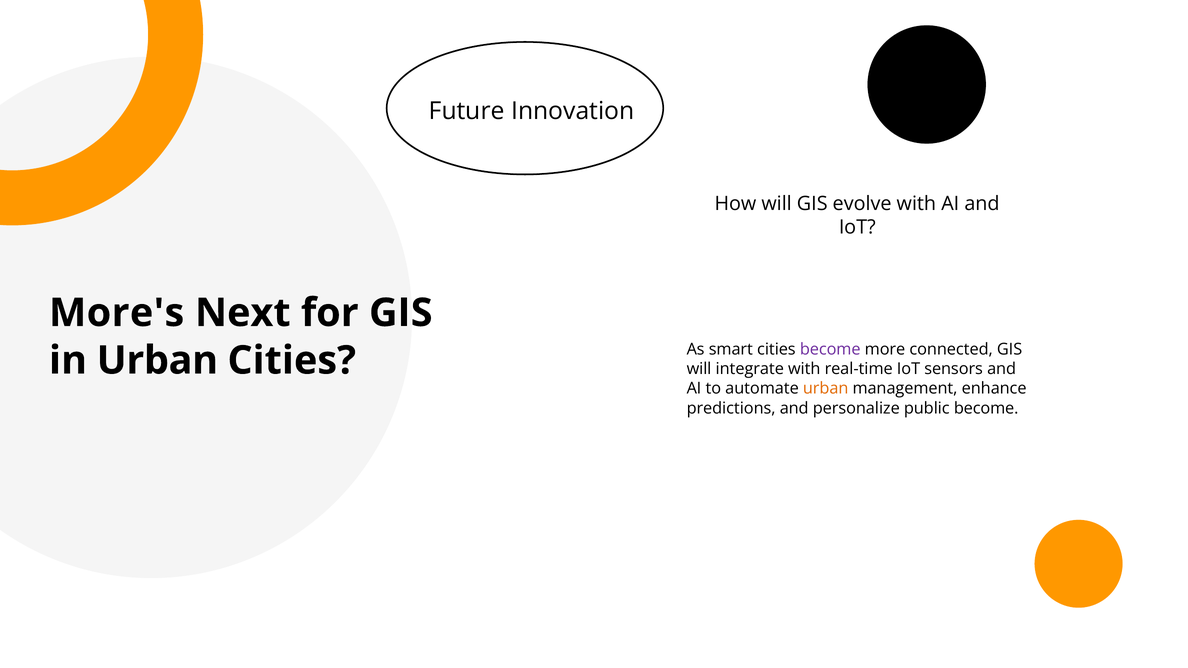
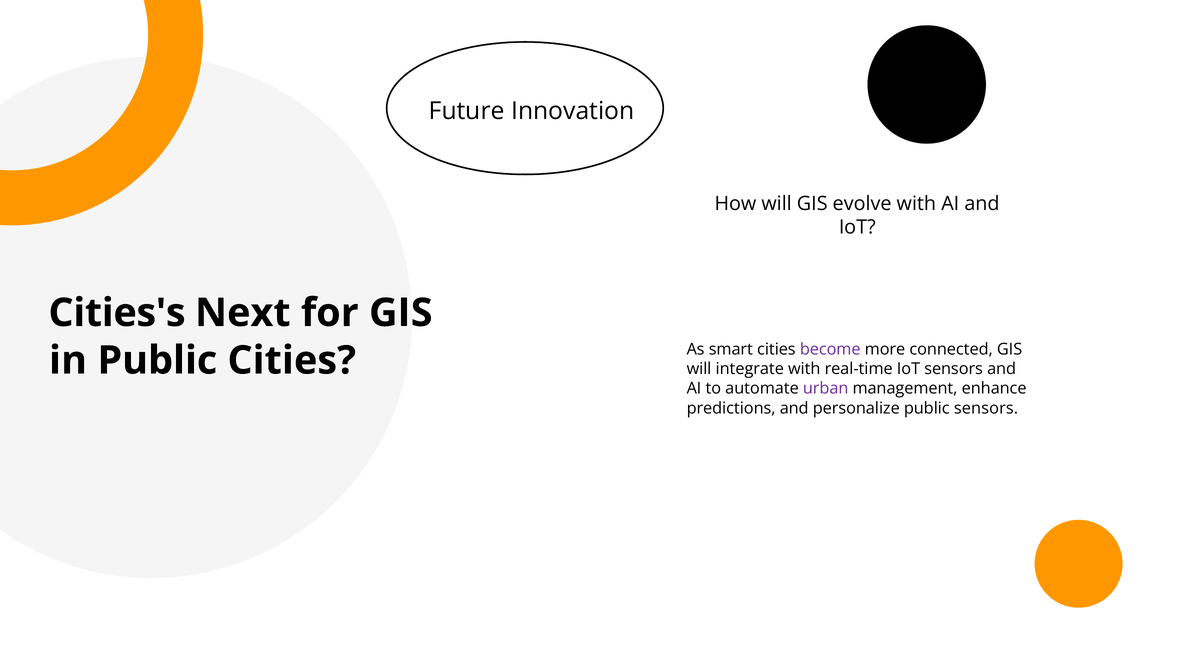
More's: More's -> Cities's
in Urban: Urban -> Public
urban at (826, 389) colour: orange -> purple
public become: become -> sensors
